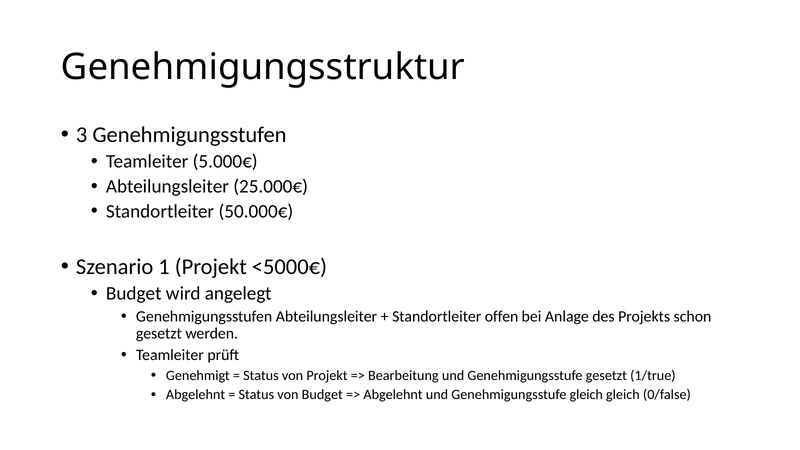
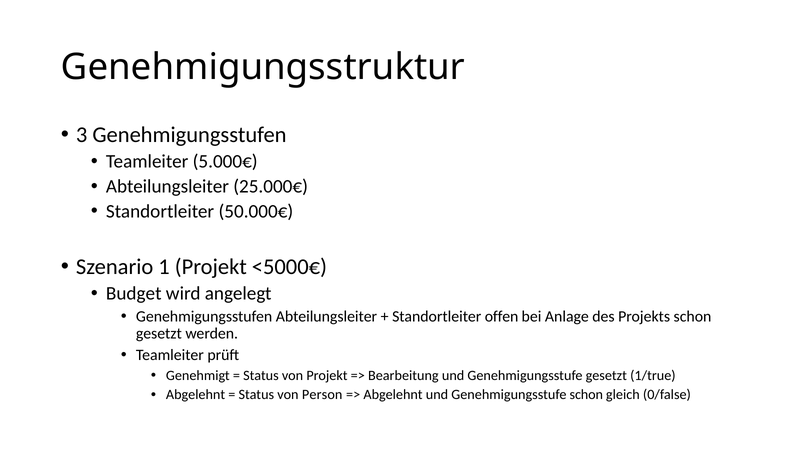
von Budget: Budget -> Person
Genehmigungsstufe gleich: gleich -> schon
